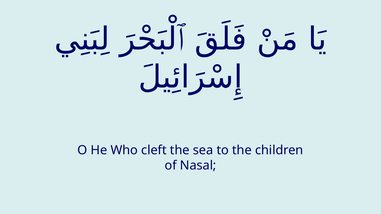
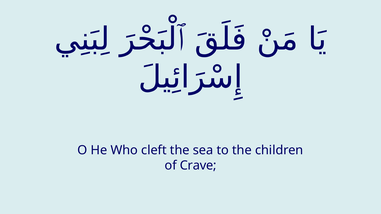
Nasal: Nasal -> Crave
